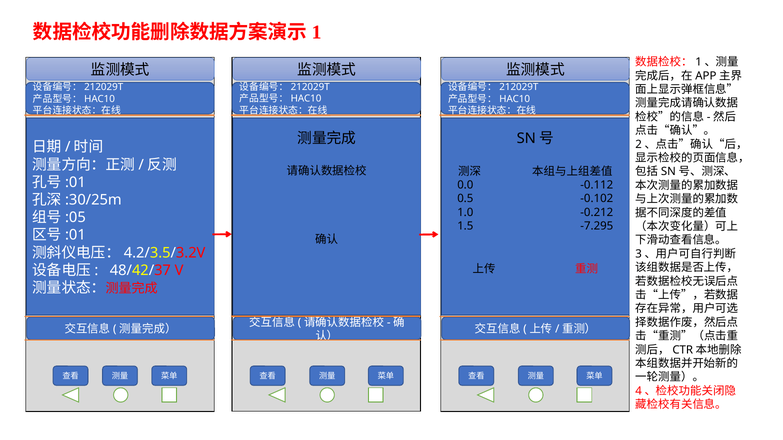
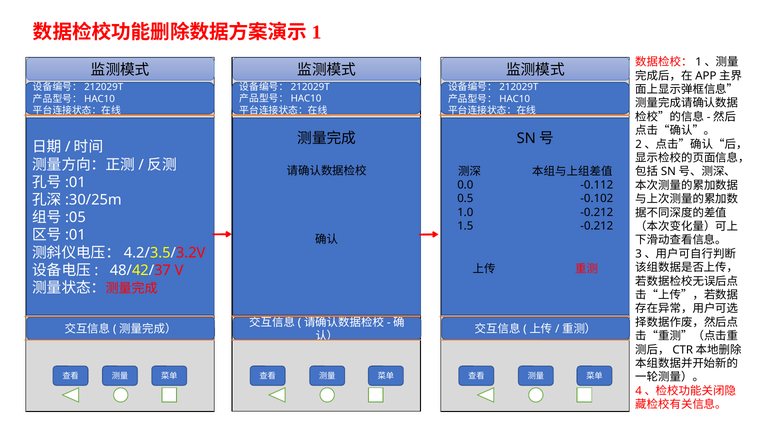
1.5 -7.295: -7.295 -> -0.212
